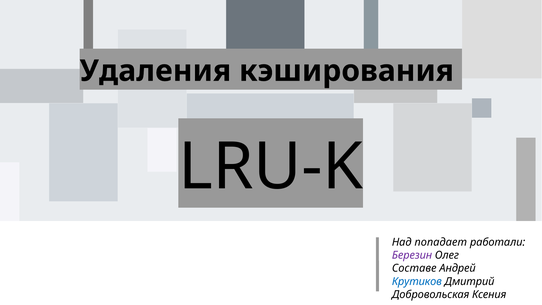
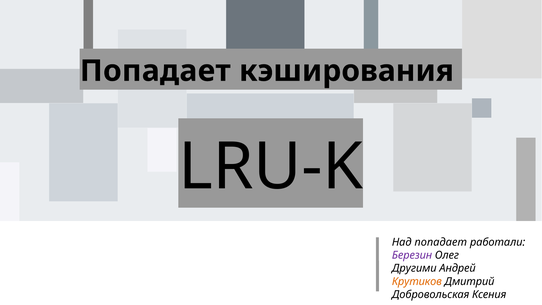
Удаления at (155, 71): Удаления -> Попадает
Составе: Составе -> Другими
Крутиков colour: blue -> orange
